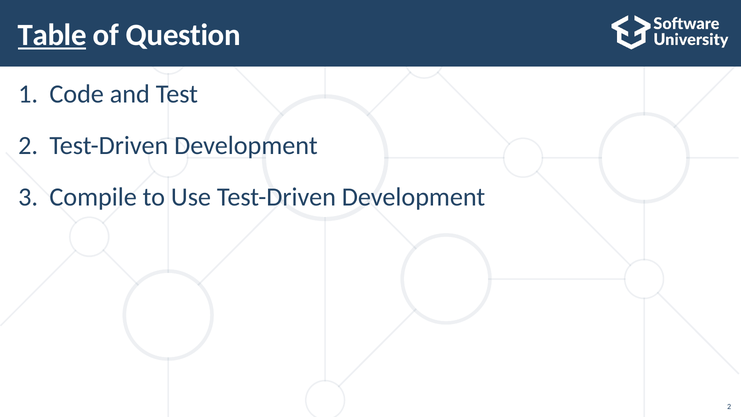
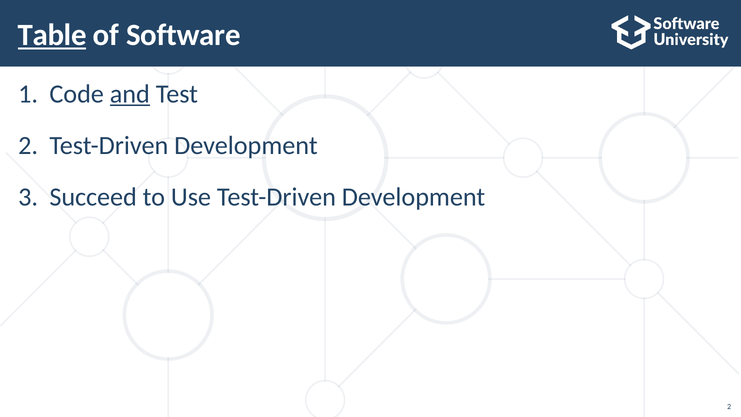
Question: Question -> Software
and underline: none -> present
Compile: Compile -> Succeed
